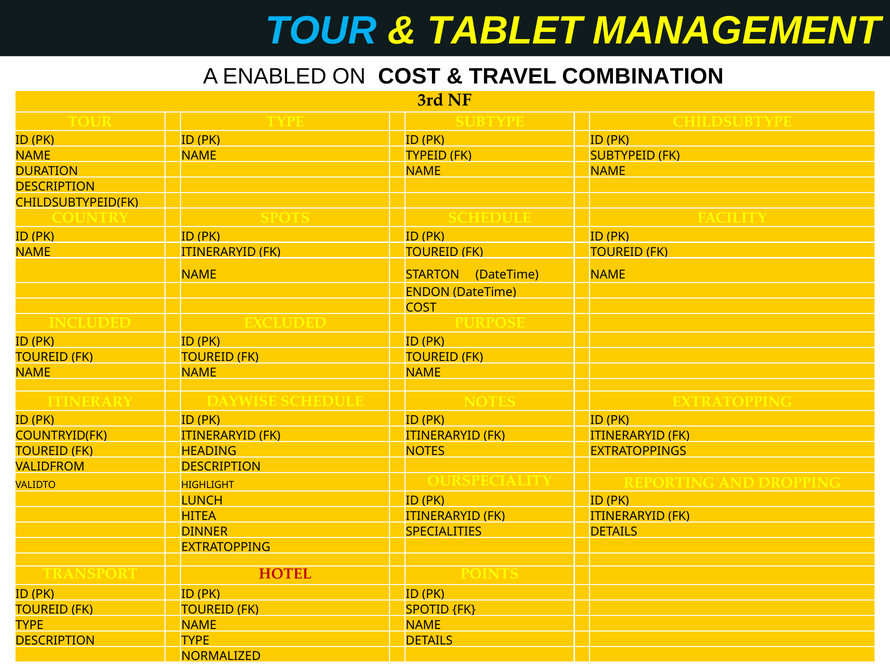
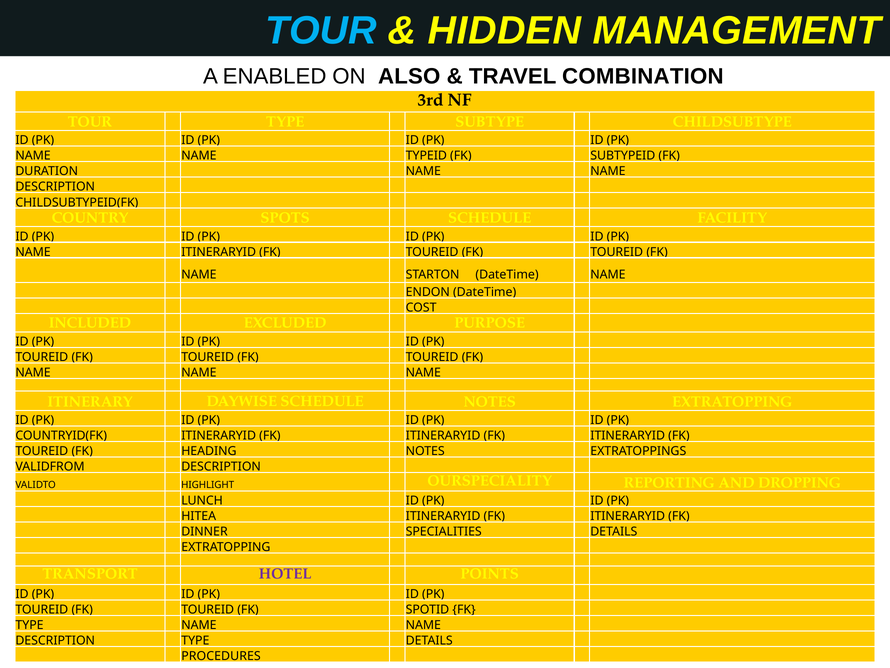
TABLET: TABLET -> HIDDEN
ON COST: COST -> ALSO
HOTEL colour: red -> purple
NORMALIZED: NORMALIZED -> PROCEDURES
